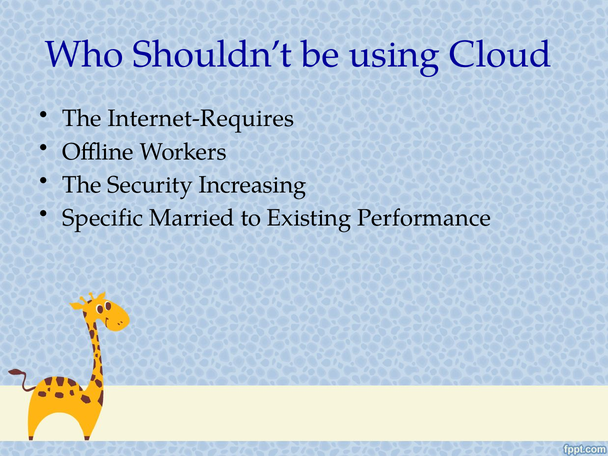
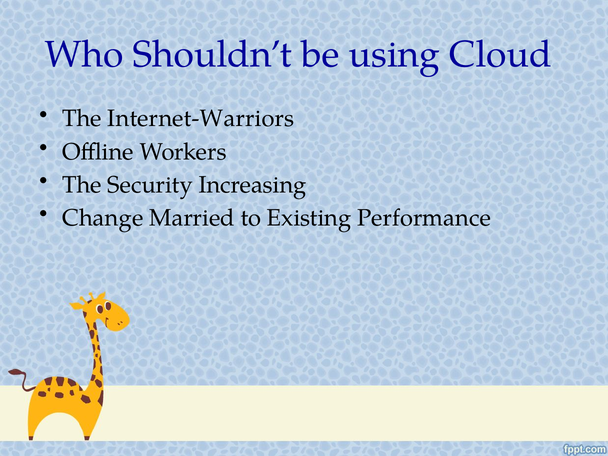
Internet-Requires: Internet-Requires -> Internet-Warriors
Specific: Specific -> Change
